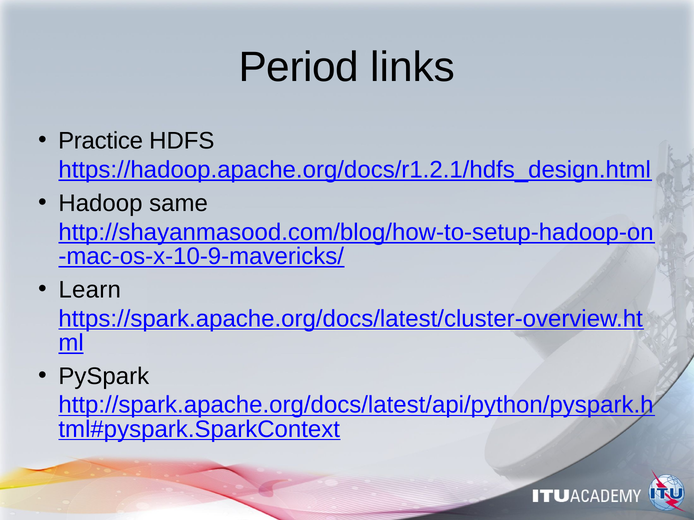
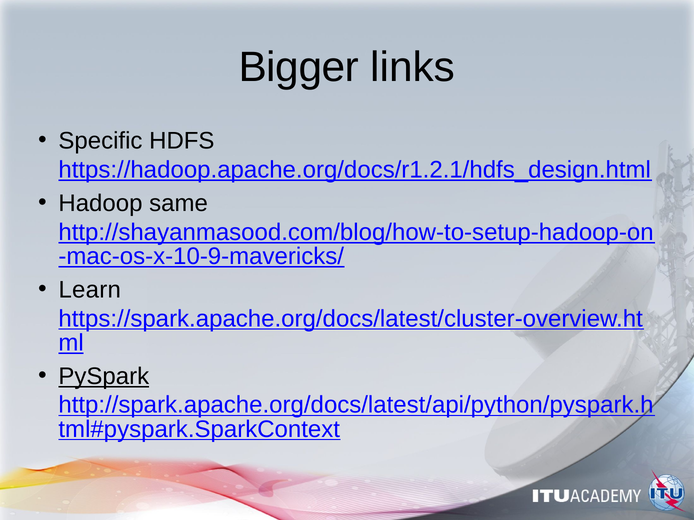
Period: Period -> Bigger
Practice: Practice -> Specific
PySpark underline: none -> present
